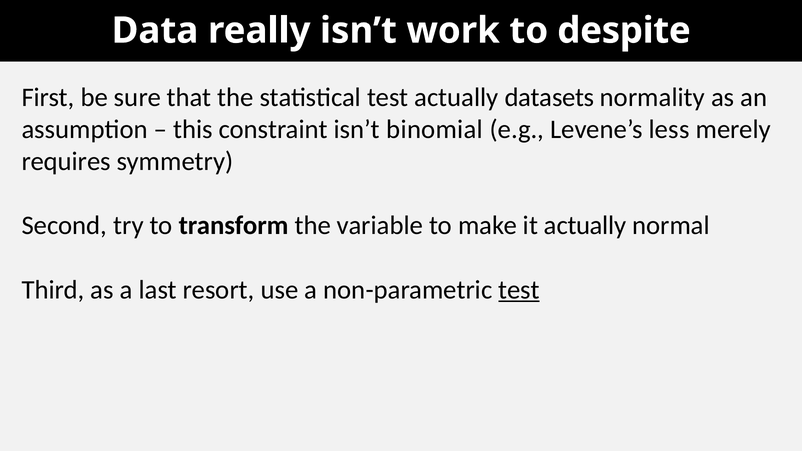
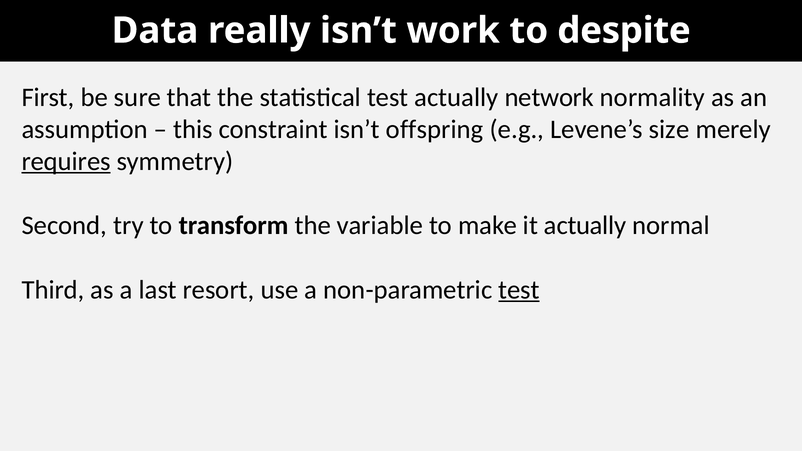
datasets: datasets -> network
binomial: binomial -> offspring
less: less -> size
requires underline: none -> present
